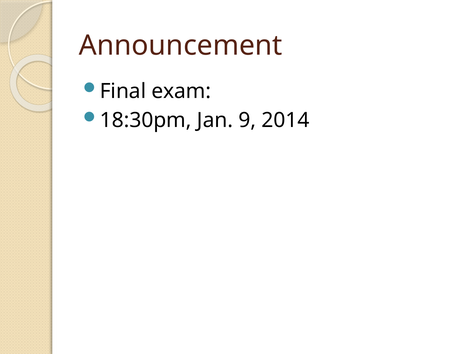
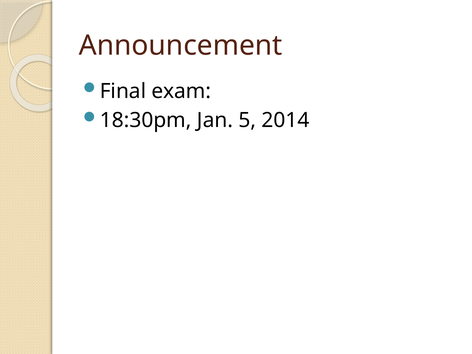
9: 9 -> 5
